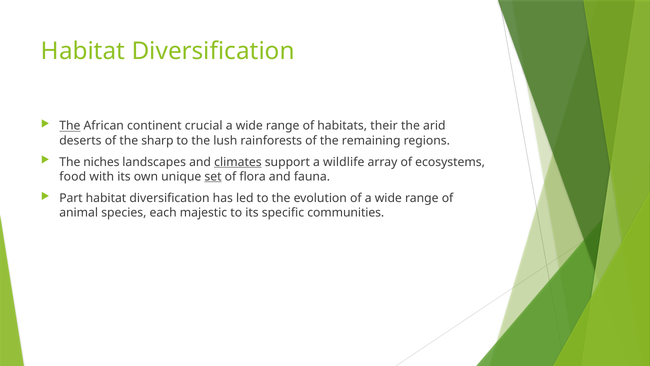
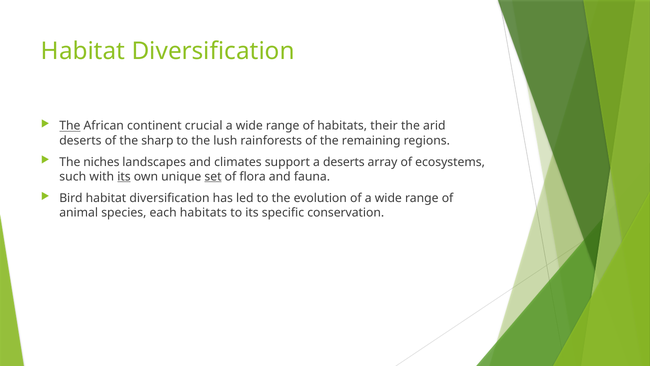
climates underline: present -> none
a wildlife: wildlife -> deserts
food: food -> such
its at (124, 176) underline: none -> present
Part: Part -> Bird
each majestic: majestic -> habitats
communities: communities -> conservation
